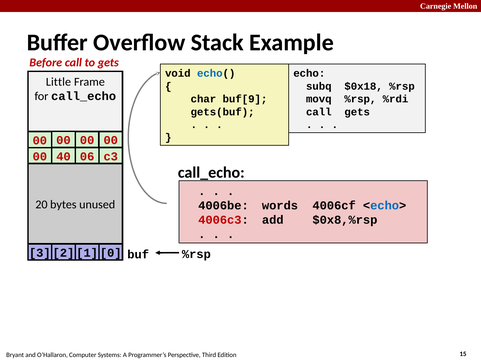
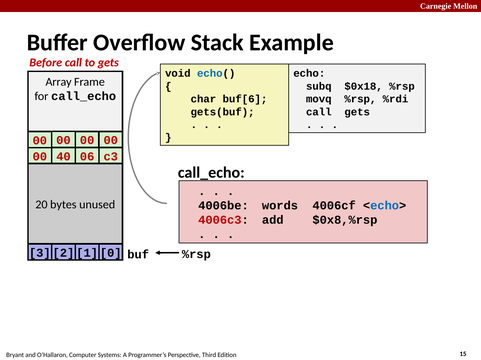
Little: Little -> Array
buf[9: buf[9 -> buf[6
